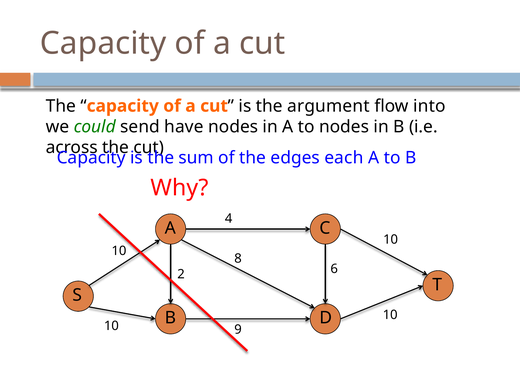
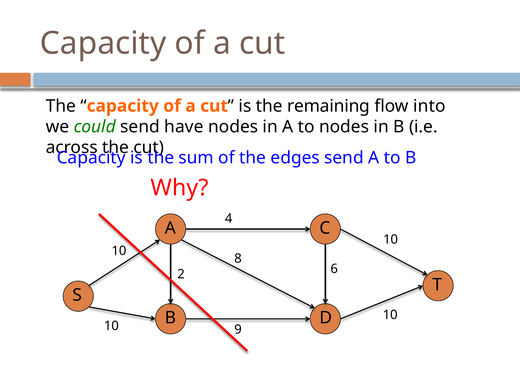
argument: argument -> remaining
edges each: each -> send
